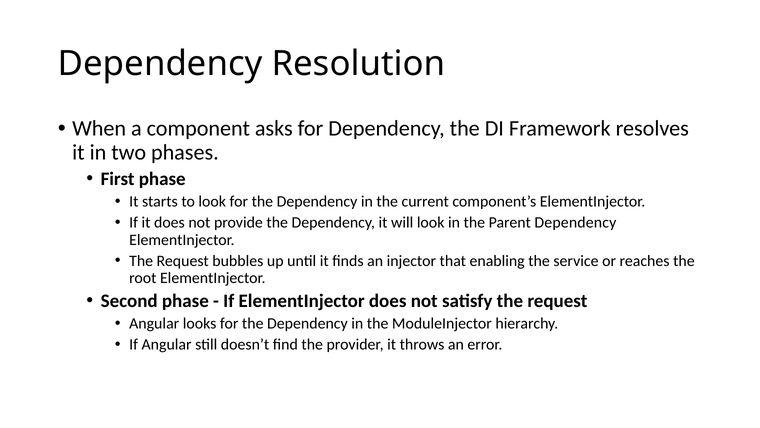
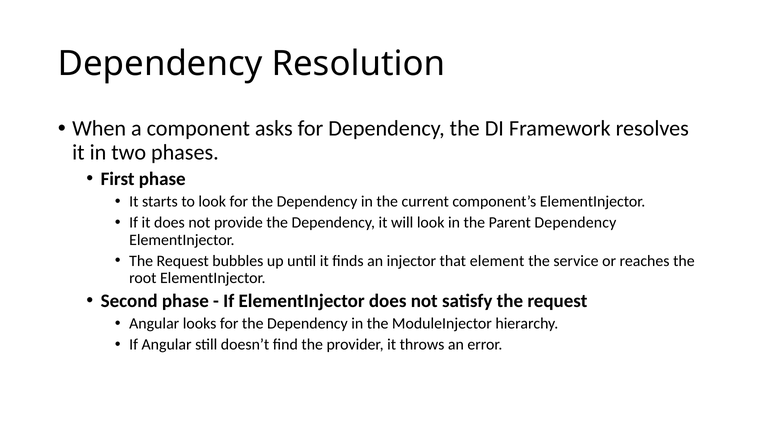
enabling: enabling -> element
